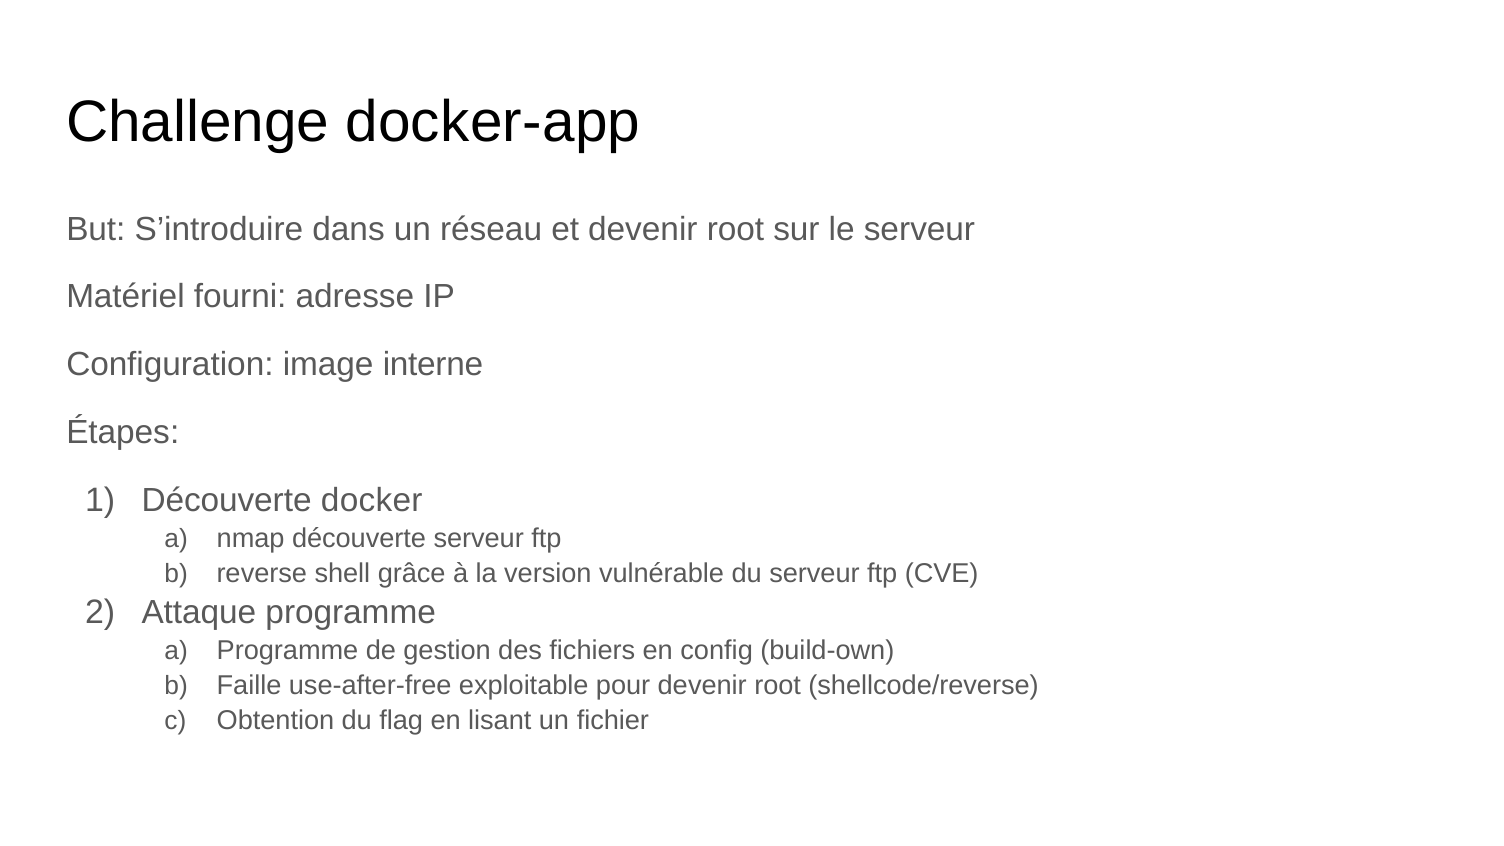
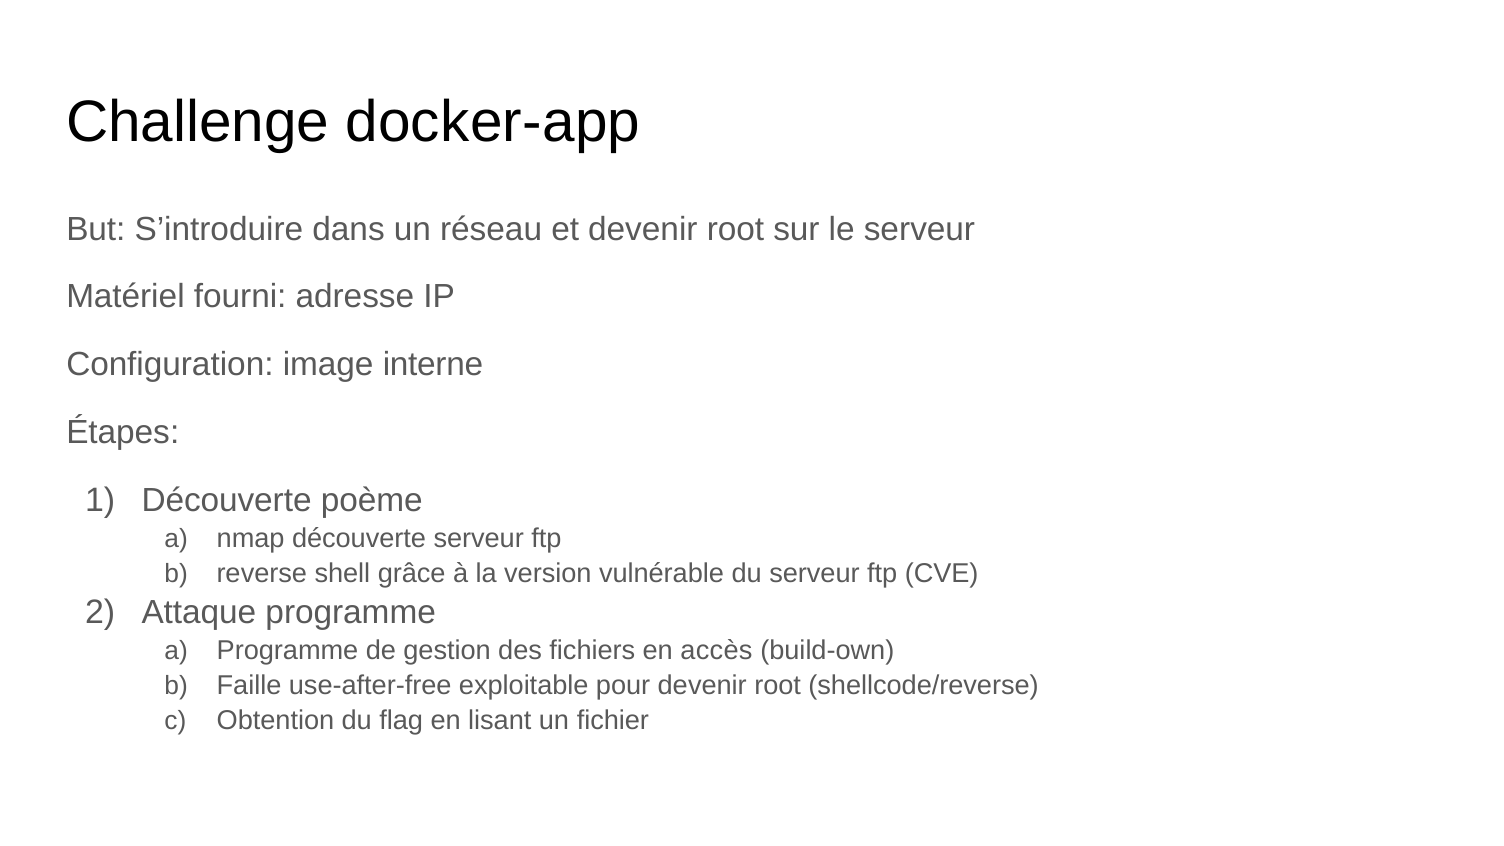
docker: docker -> poème
config: config -> accès
